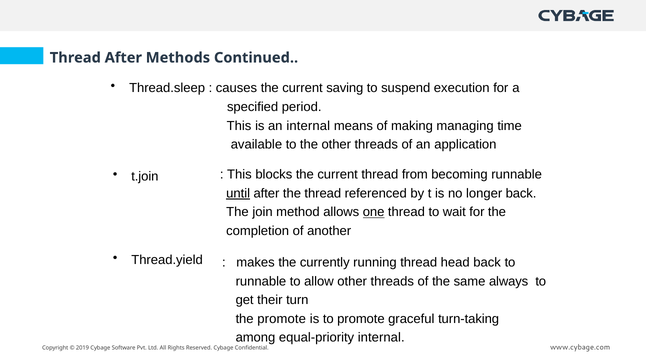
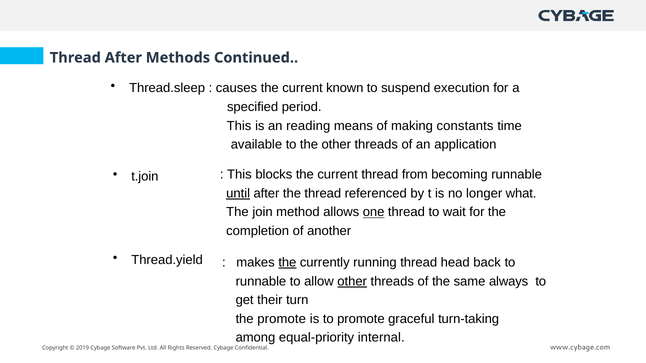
saving: saving -> known
an internal: internal -> reading
managing: managing -> constants
longer back: back -> what
the at (287, 263) underline: none -> present
other at (352, 282) underline: none -> present
